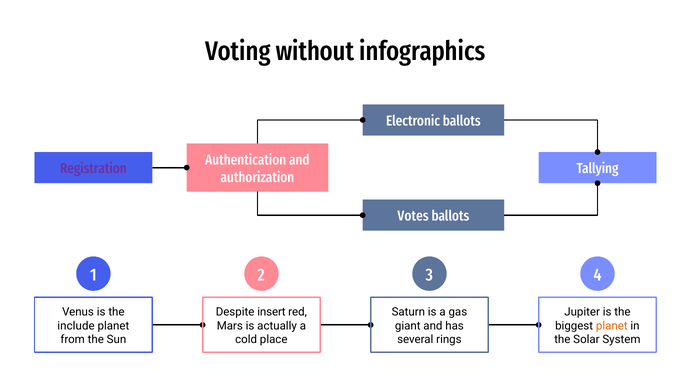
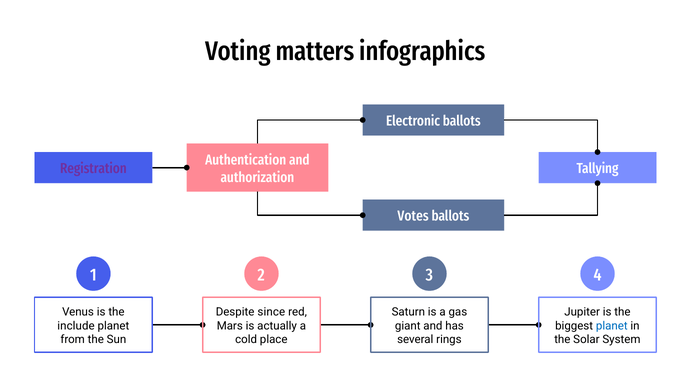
without: without -> matters
insert: insert -> since
planet at (612, 326) colour: orange -> blue
